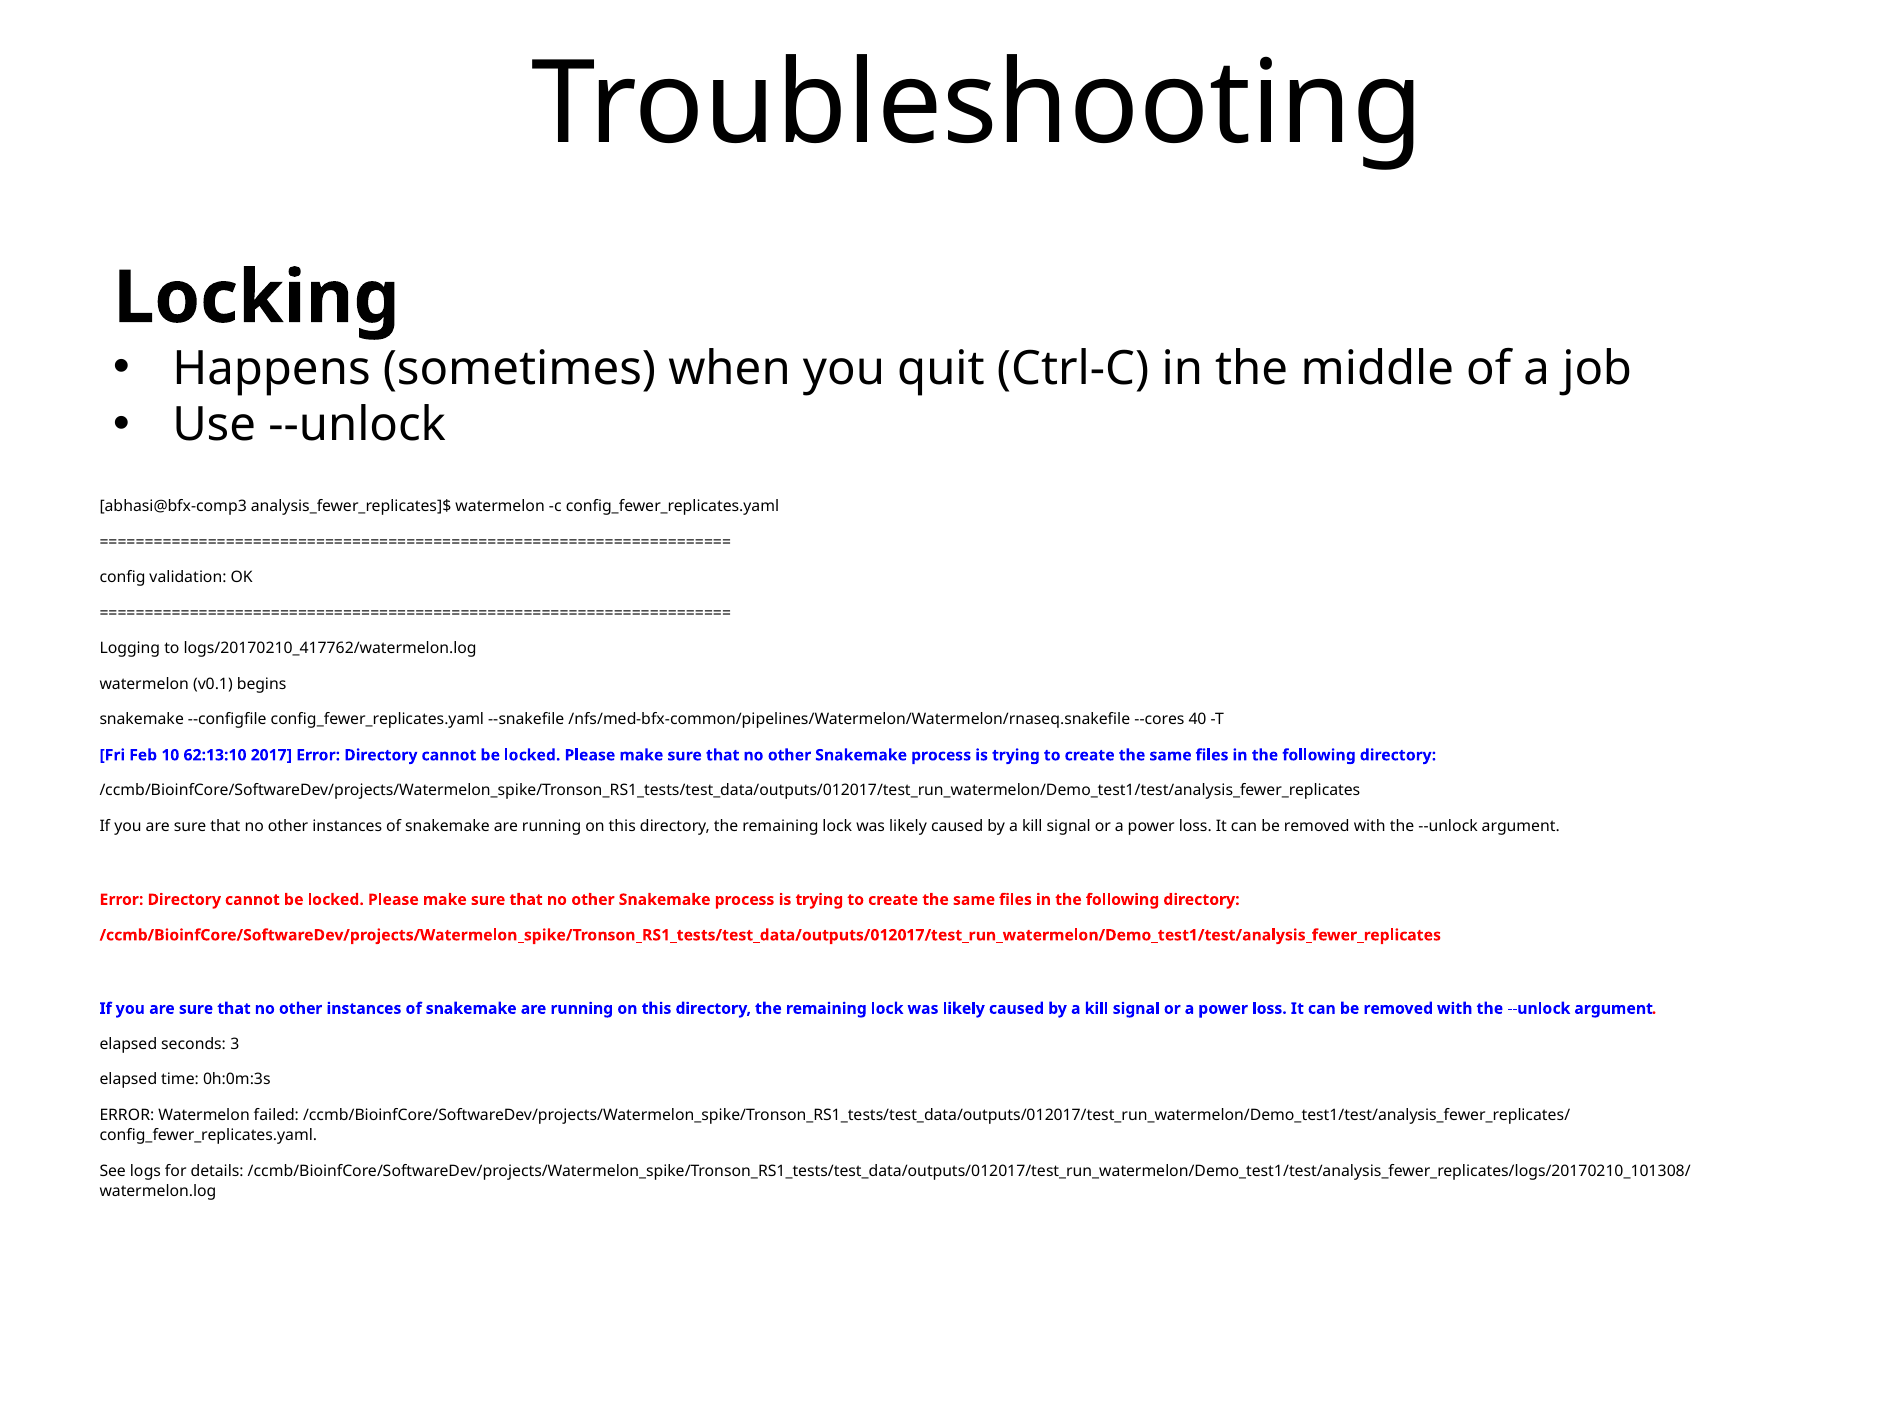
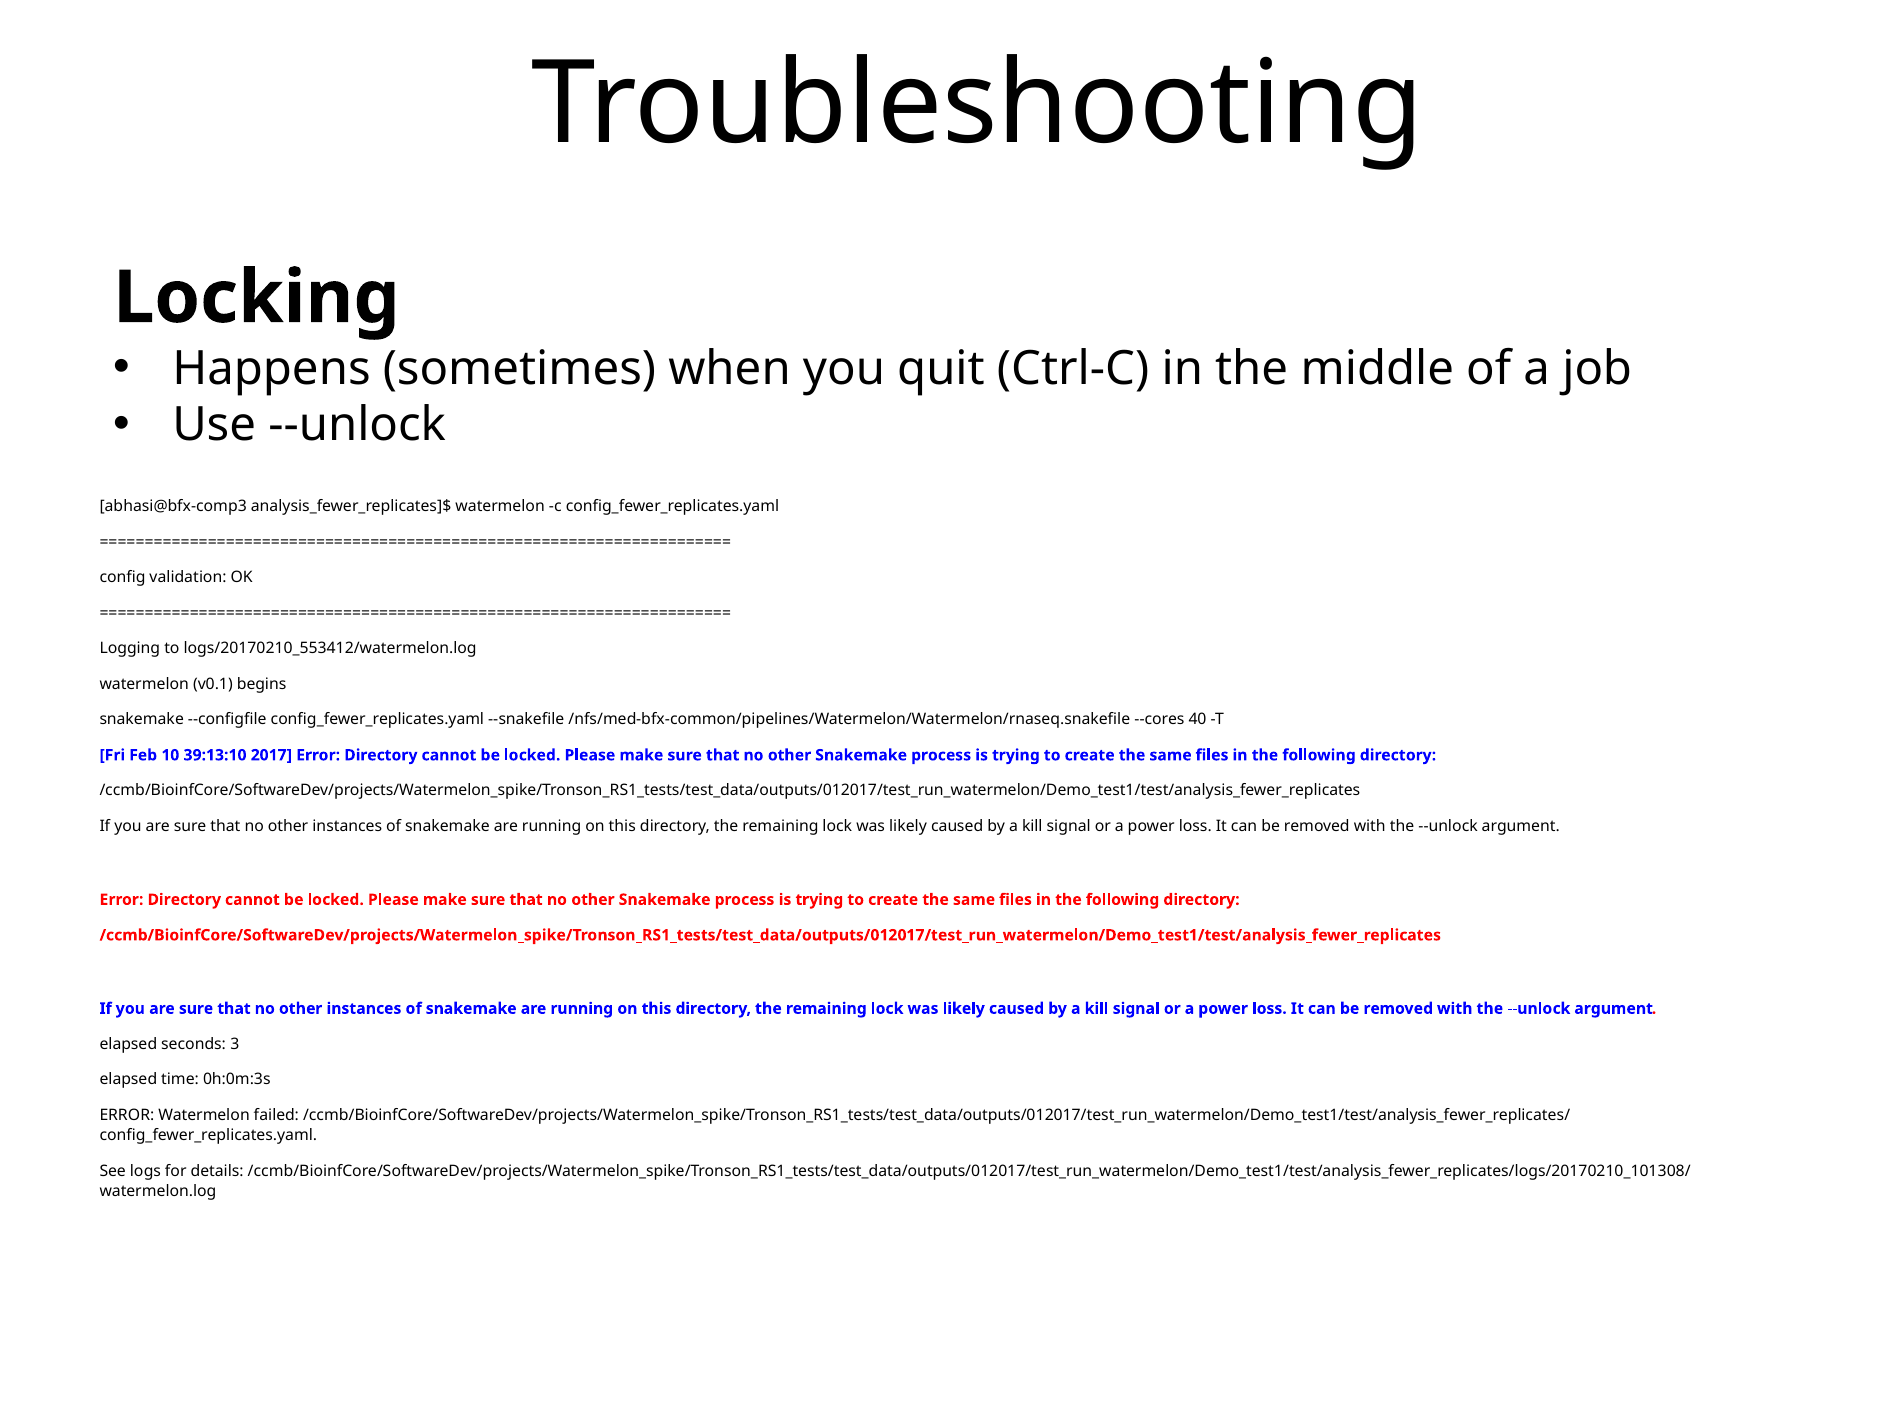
logs/20170210_417762/watermelon.log: logs/20170210_417762/watermelon.log -> logs/20170210_553412/watermelon.log
62:13:10: 62:13:10 -> 39:13:10
